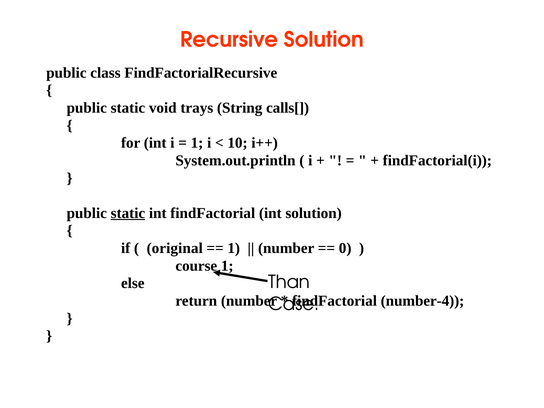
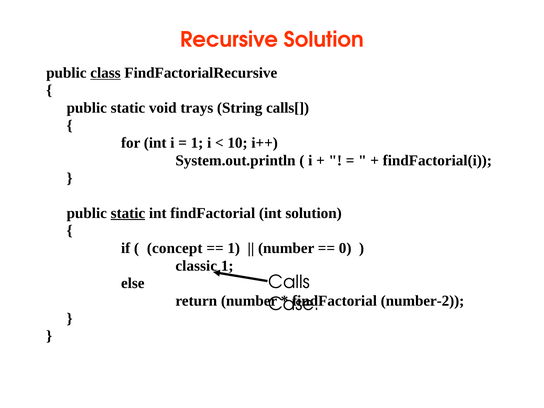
class underline: none -> present
original: original -> concept
course: course -> classic
Than: Than -> Calls
number-4: number-4 -> number-2
